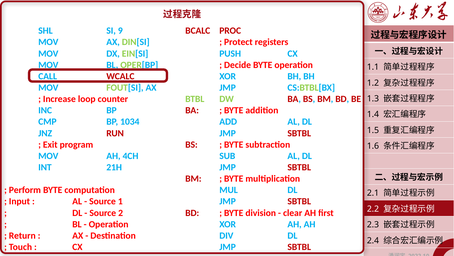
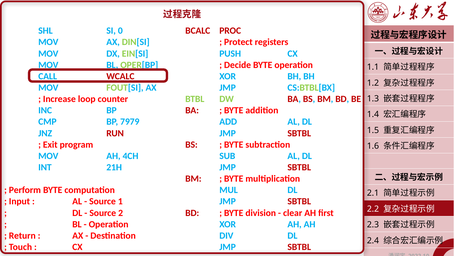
9: 9 -> 0
1034: 1034 -> 7979
